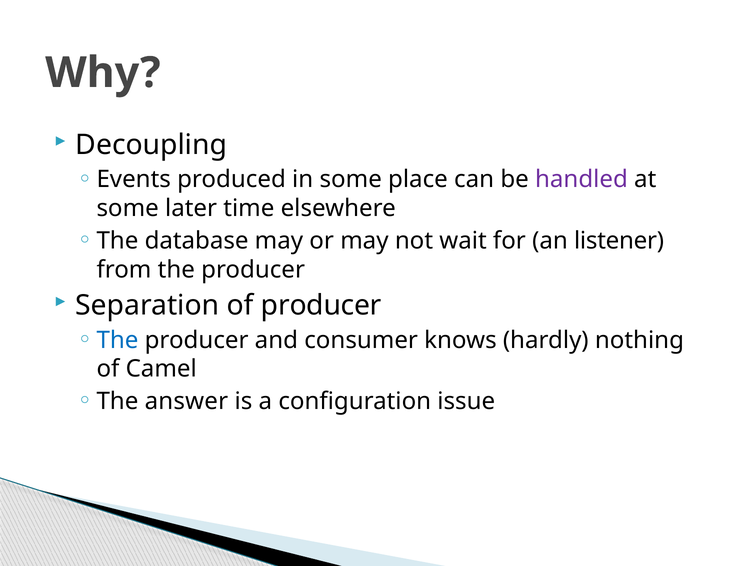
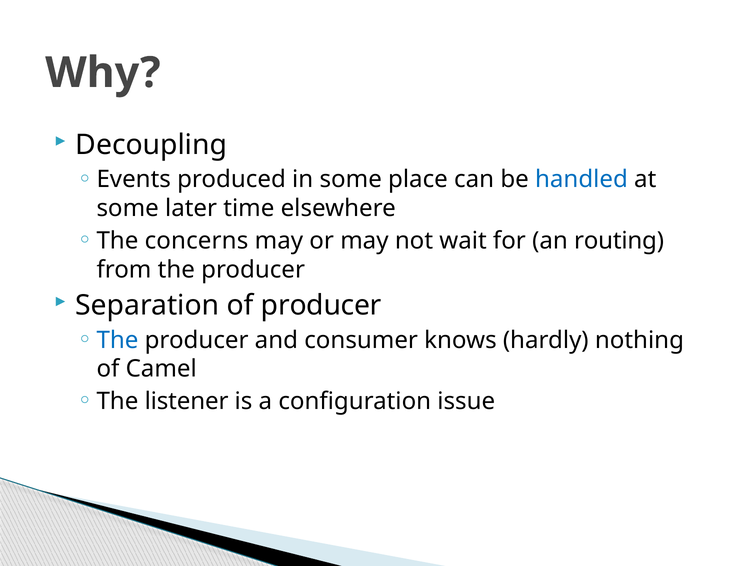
handled colour: purple -> blue
database: database -> concerns
listener: listener -> routing
answer: answer -> listener
